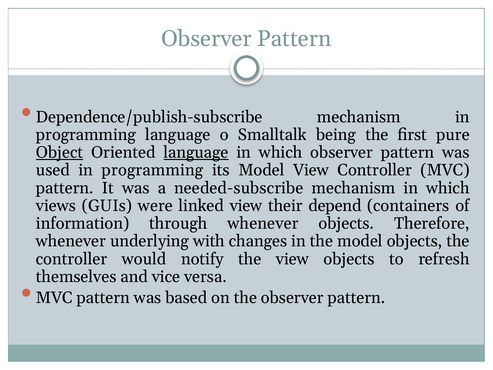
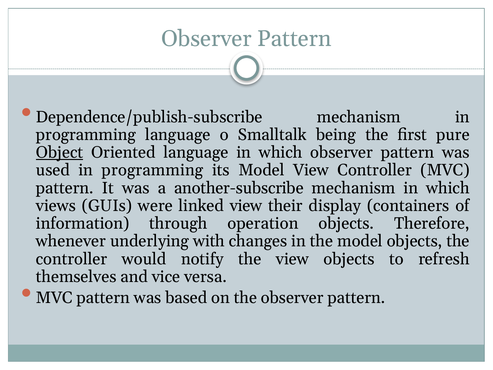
language at (196, 152) underline: present -> none
needed-subscribe: needed-subscribe -> another-subscribe
depend: depend -> display
through whenever: whenever -> operation
